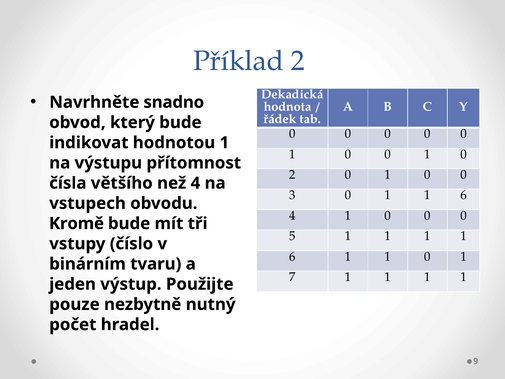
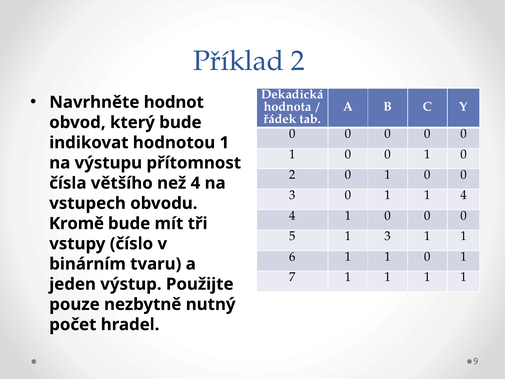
snadno: snadno -> hodnot
0 1 1 6: 6 -> 4
5 1 1: 1 -> 3
